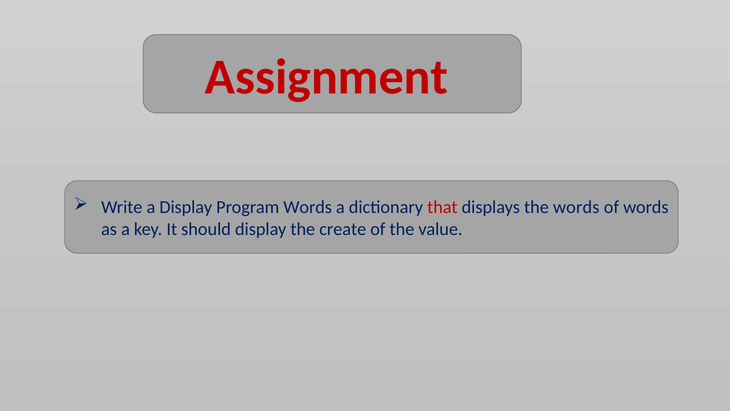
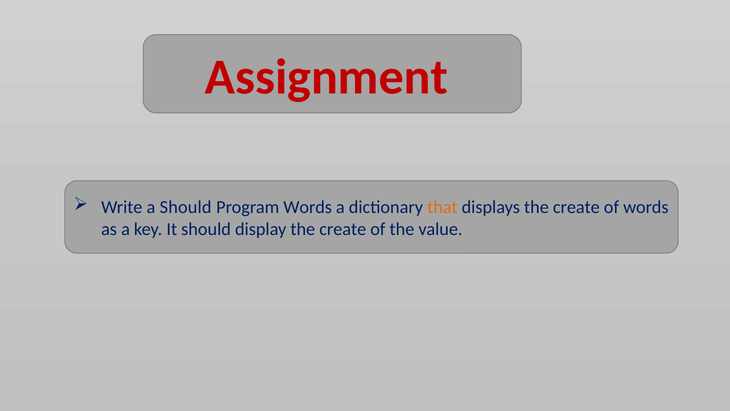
a Display: Display -> Should
that colour: red -> orange
displays the words: words -> create
